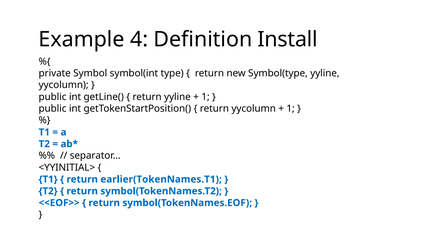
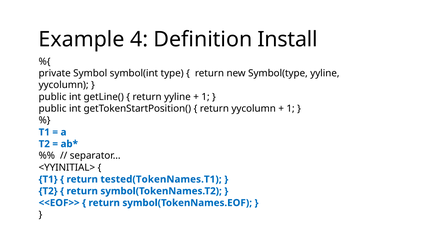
earlier(TokenNames.T1: earlier(TokenNames.T1 -> tested(TokenNames.T1
